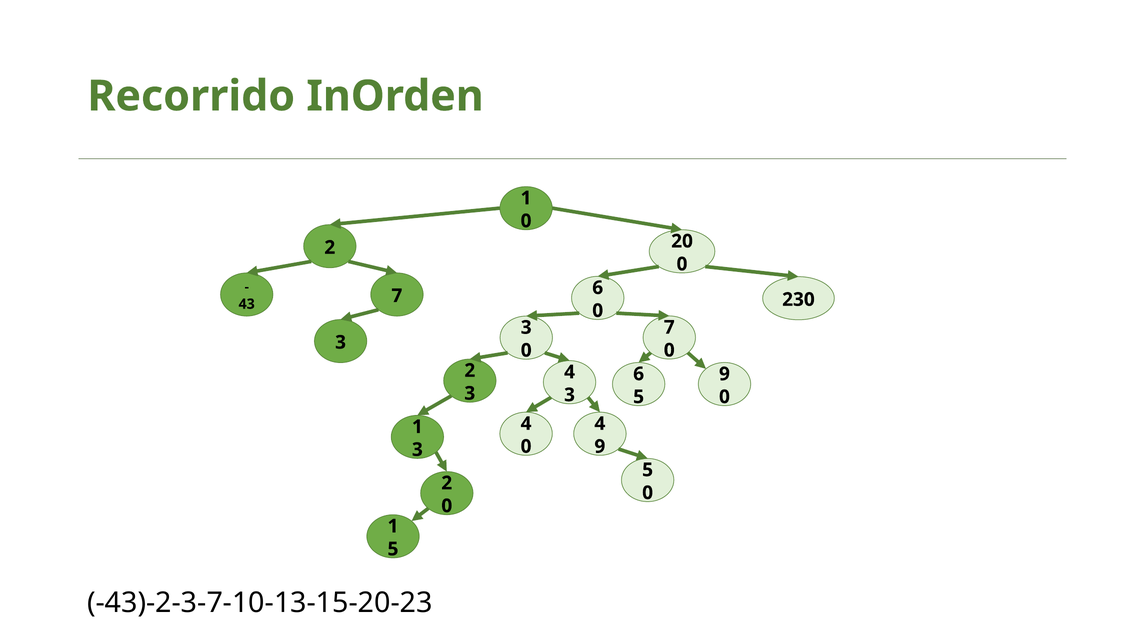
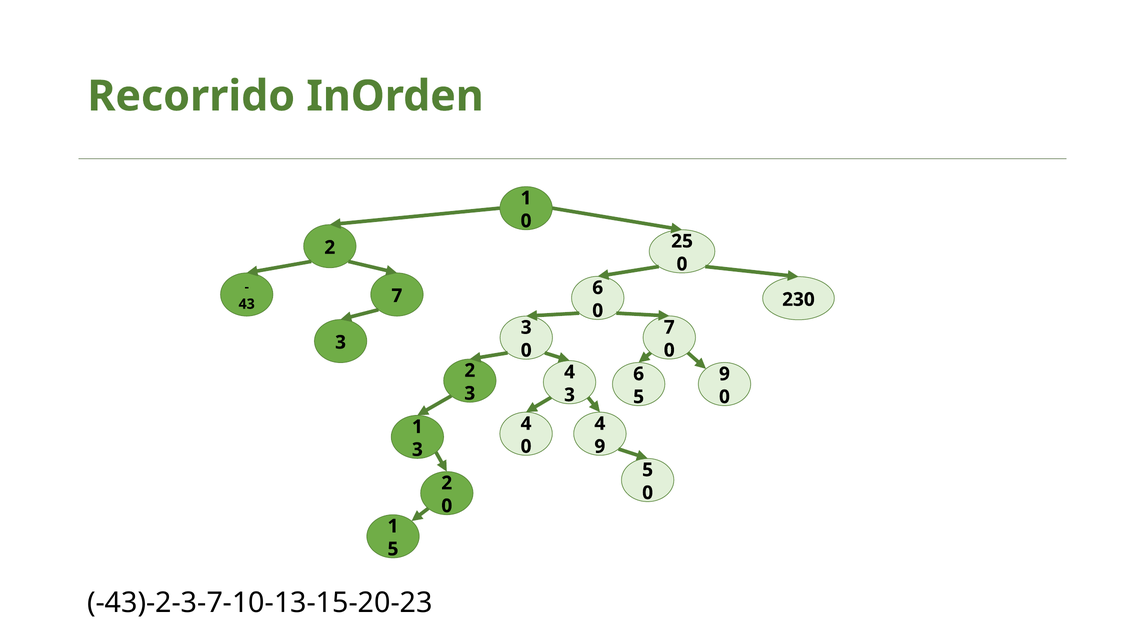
20: 20 -> 25
